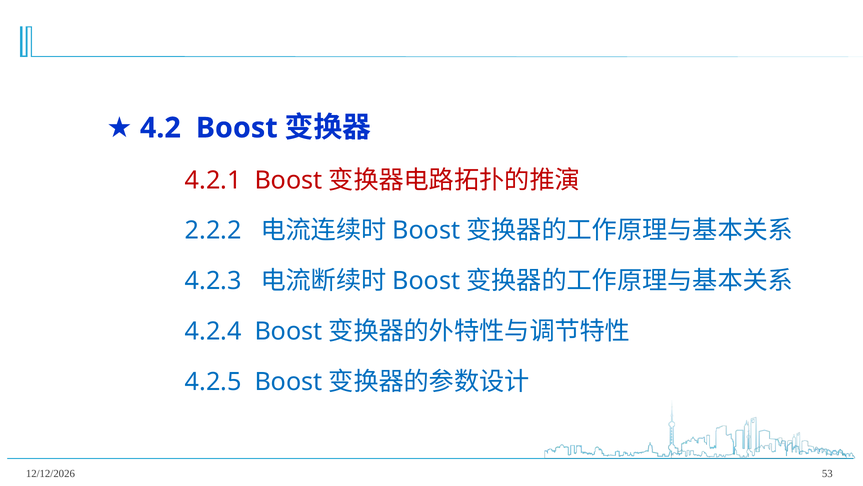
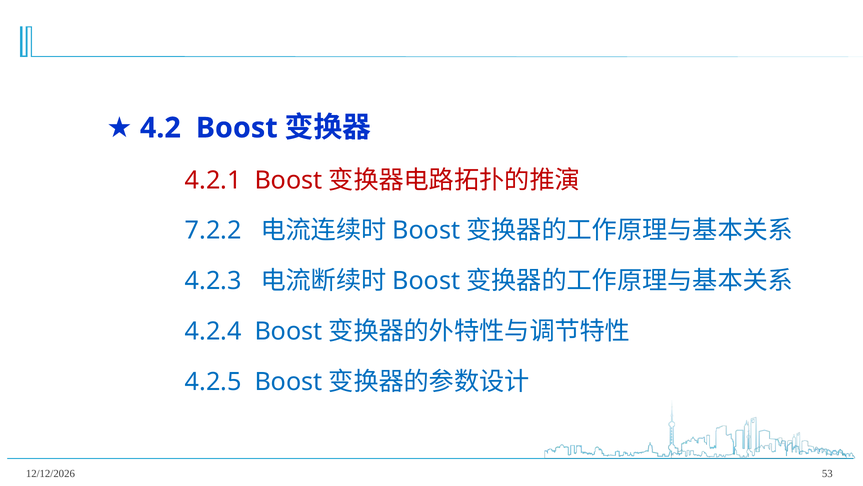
2.2.2: 2.2.2 -> 7.2.2
